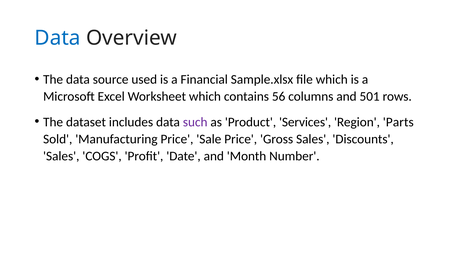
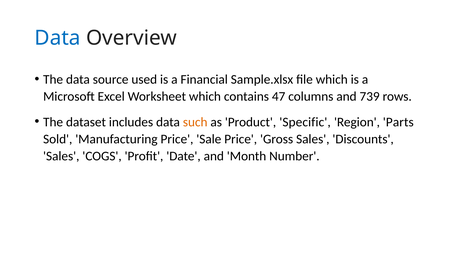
56: 56 -> 47
501: 501 -> 739
such colour: purple -> orange
Services: Services -> Specific
